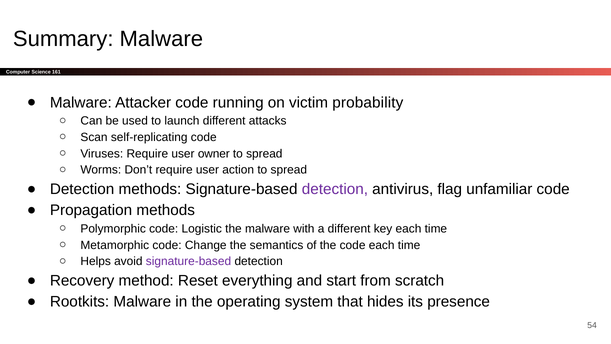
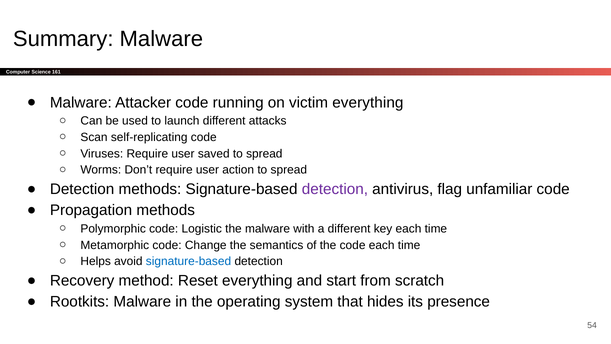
victim probability: probability -> everything
owner: owner -> saved
signature-based at (189, 261) colour: purple -> blue
